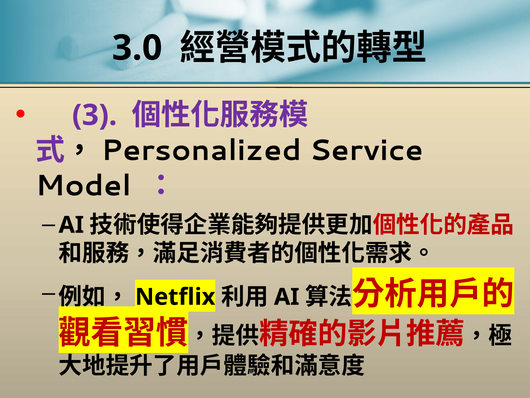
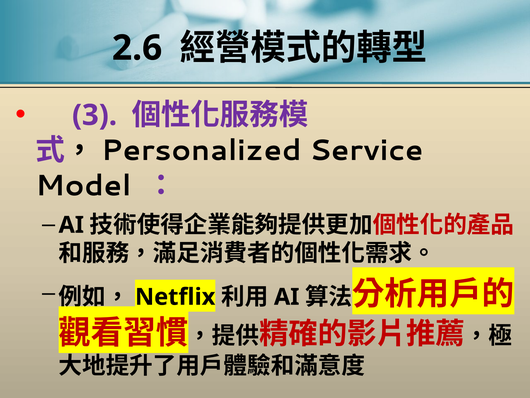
3.0: 3.0 -> 2.6
